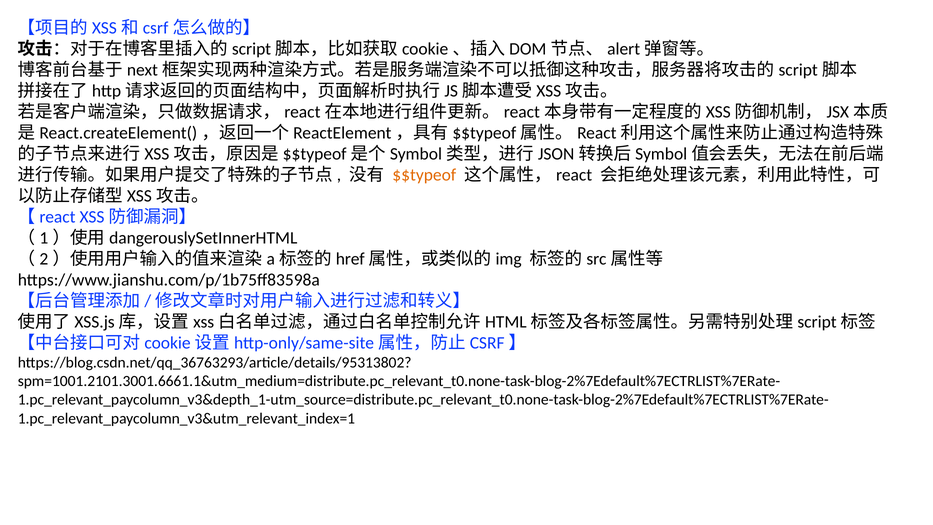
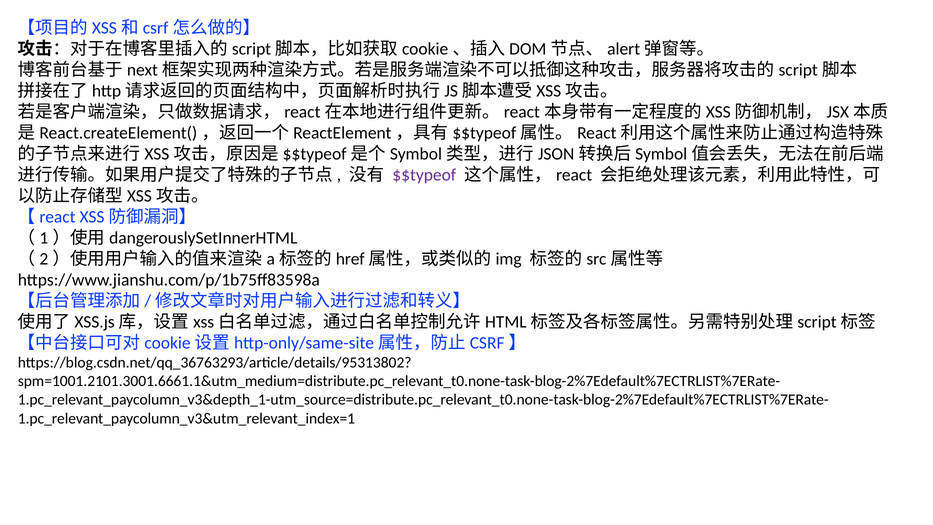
$$typeof colour: orange -> purple
